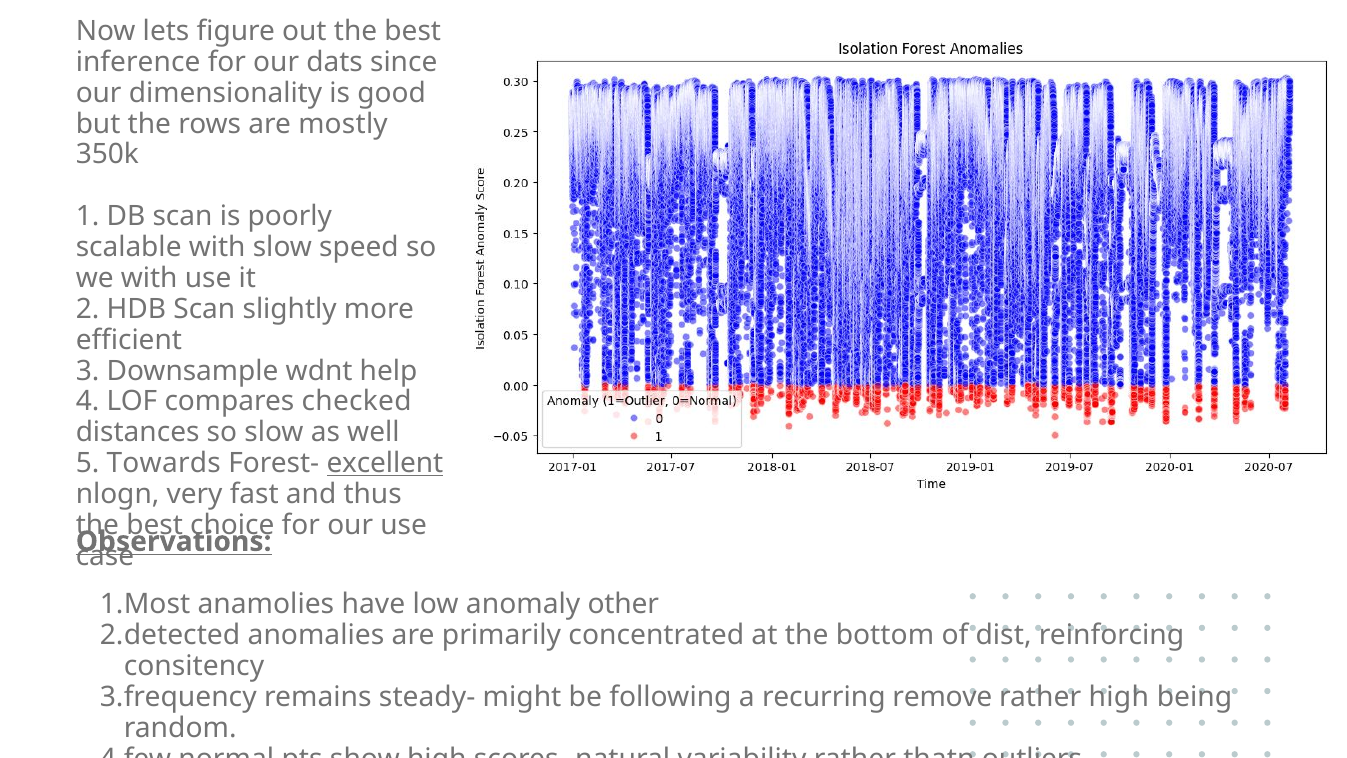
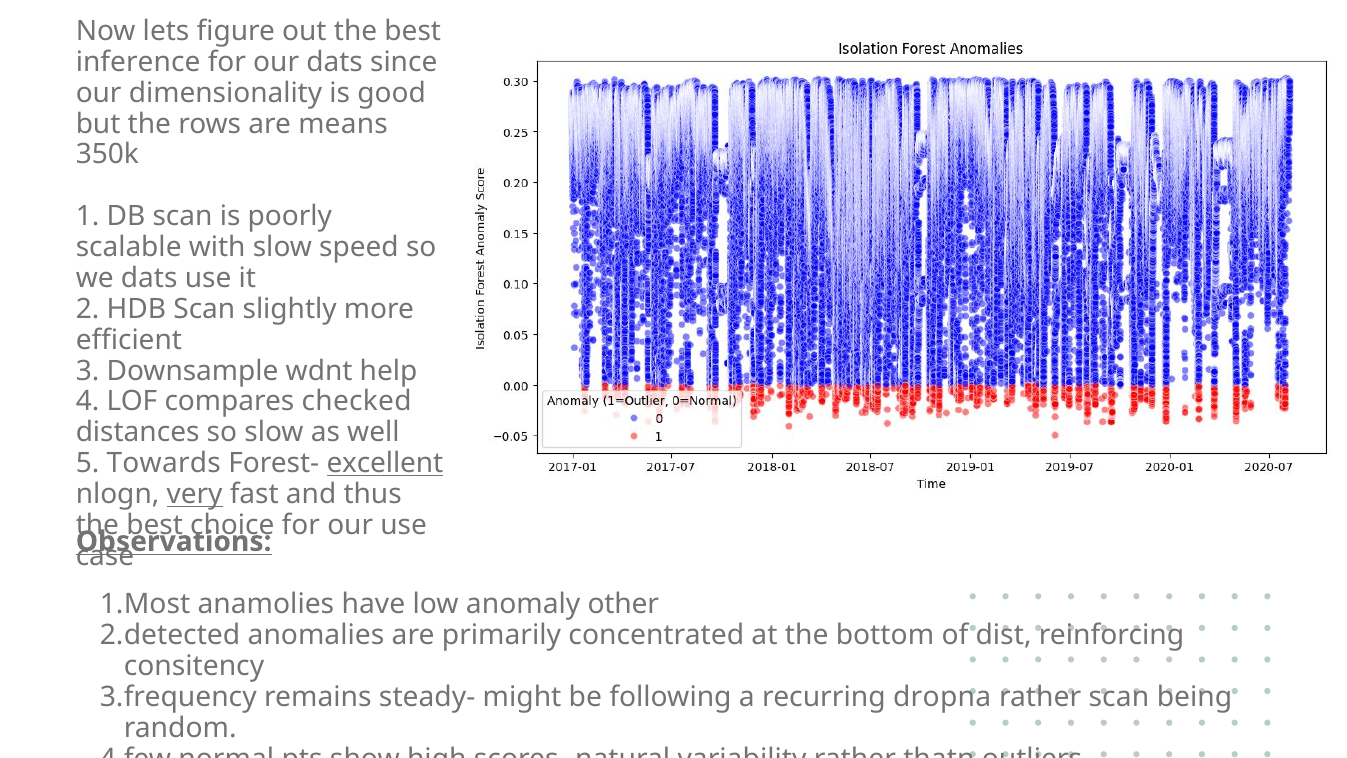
mostly: mostly -> means
we with: with -> dats
very underline: none -> present
remove: remove -> dropna
rather high: high -> scan
